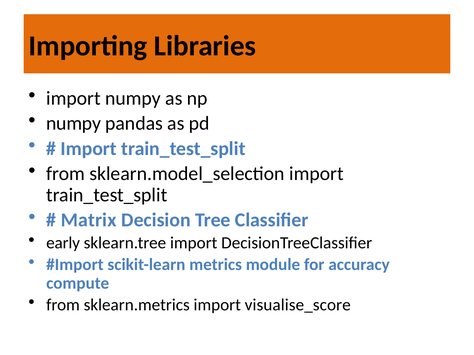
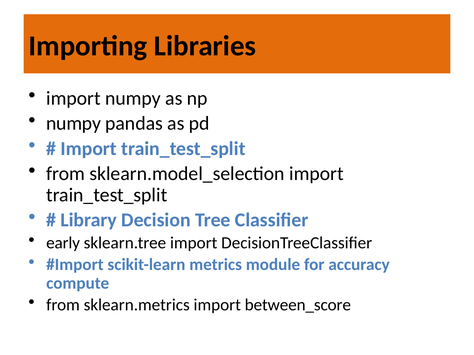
Matrix: Matrix -> Library
visualise_score: visualise_score -> between_score
